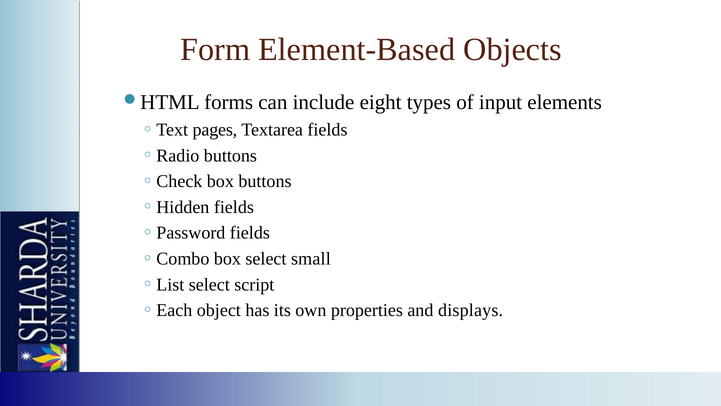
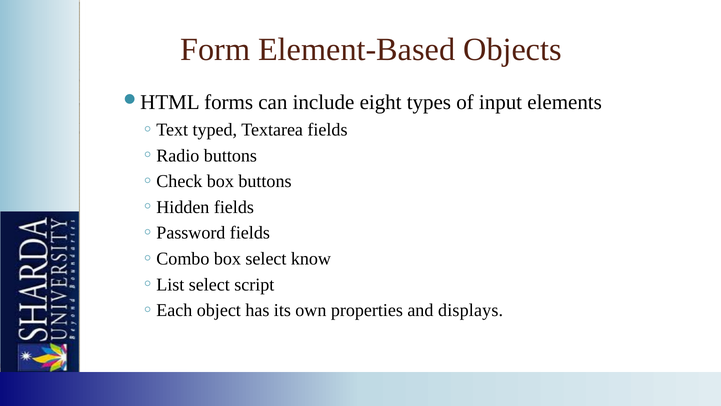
pages: pages -> typed
small: small -> know
